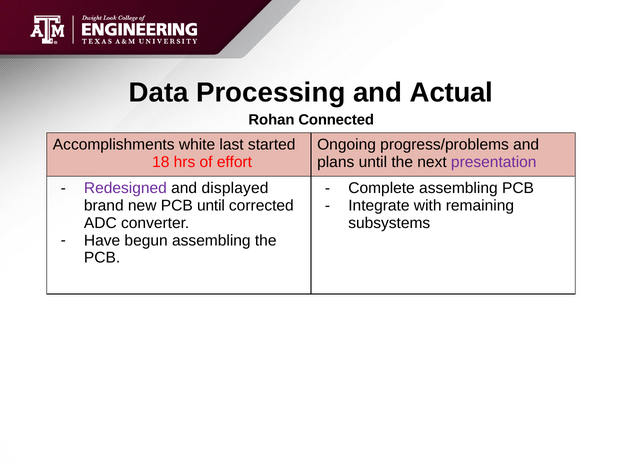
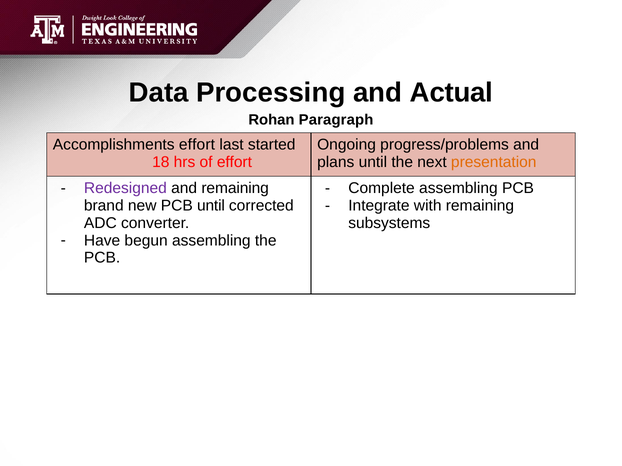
Connected: Connected -> Paragraph
Accomplishments white: white -> effort
presentation colour: purple -> orange
and displayed: displayed -> remaining
